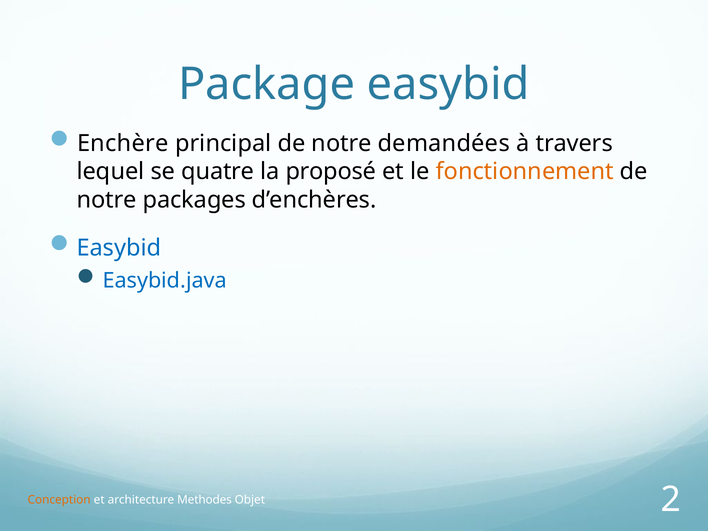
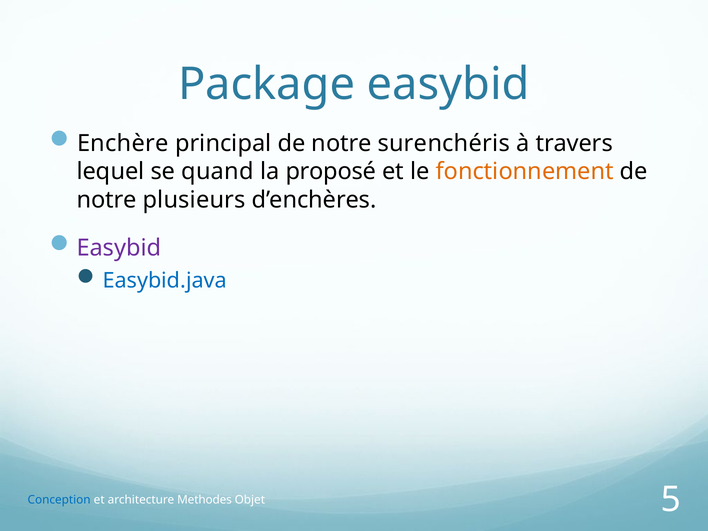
demandées: demandées -> surenchéris
quatre: quatre -> quand
packages: packages -> plusieurs
Easybid at (119, 248) colour: blue -> purple
Conception colour: orange -> blue
2: 2 -> 5
